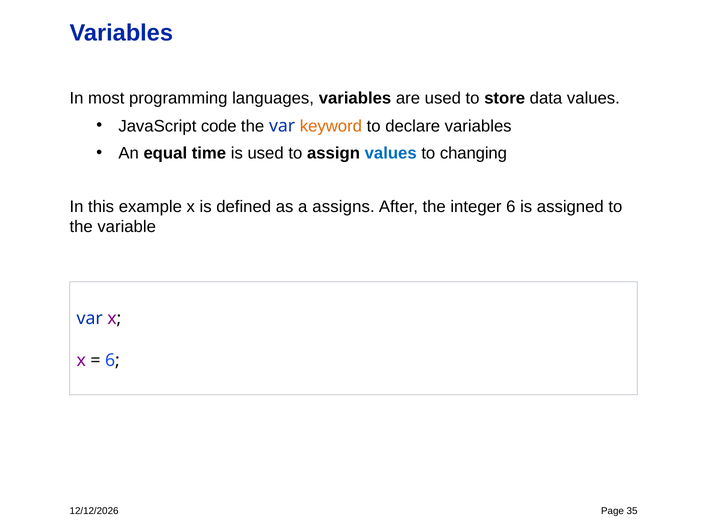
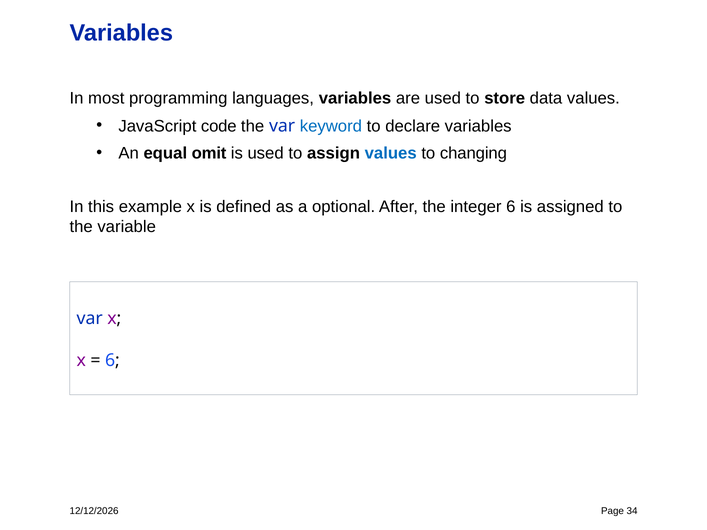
keyword colour: orange -> blue
time: time -> omit
assigns: assigns -> optional
35: 35 -> 34
